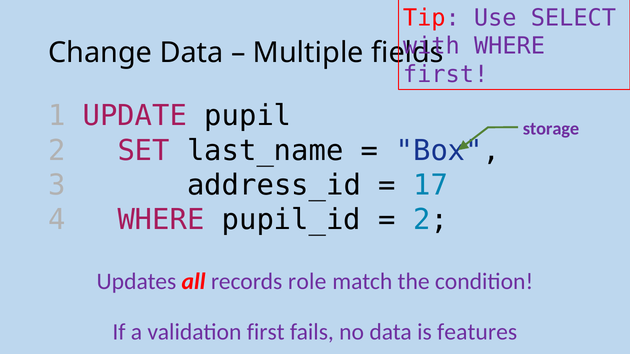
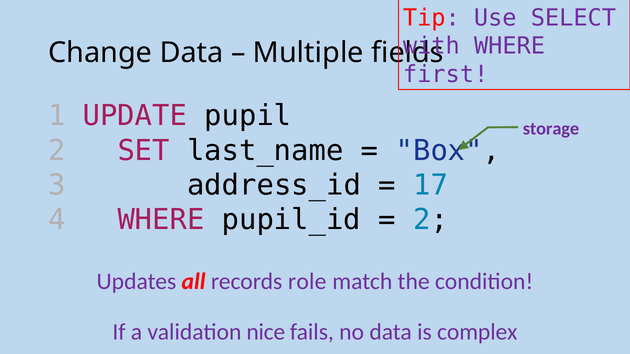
validation first: first -> nice
features: features -> complex
